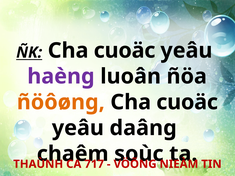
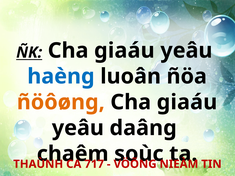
ÑK Cha cuoäc: cuoäc -> giaáu
haèng colour: purple -> blue
cuoäc at (187, 102): cuoäc -> giaáu
